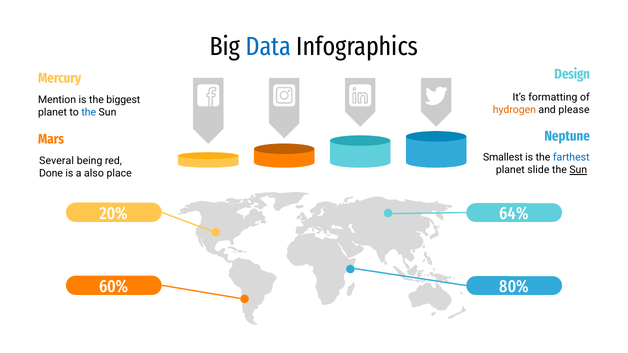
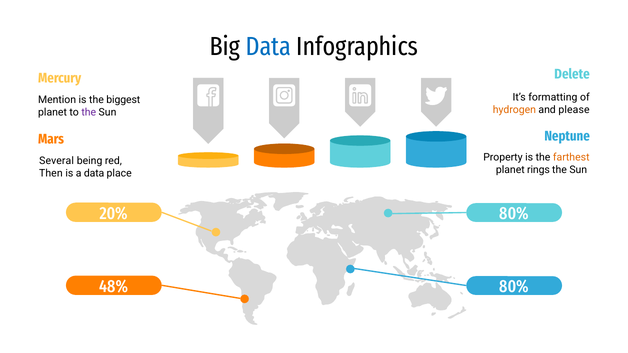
Design: Design -> Delete
the at (89, 113) colour: blue -> purple
Smallest: Smallest -> Property
farthest colour: blue -> orange
slide: slide -> rings
Sun at (578, 170) underline: present -> none
Done: Done -> Then
a also: also -> data
64% at (514, 214): 64% -> 80%
60%: 60% -> 48%
